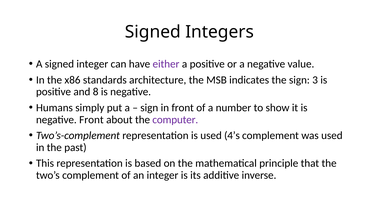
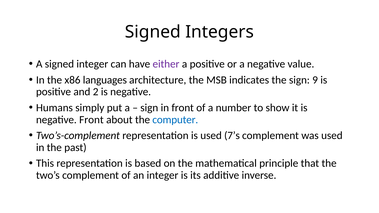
standards: standards -> languages
3: 3 -> 9
8: 8 -> 2
computer colour: purple -> blue
4’s: 4’s -> 7’s
